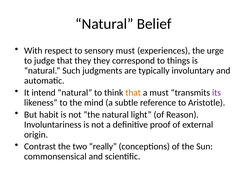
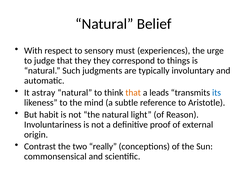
intend: intend -> astray
a must: must -> leads
its colour: purple -> blue
